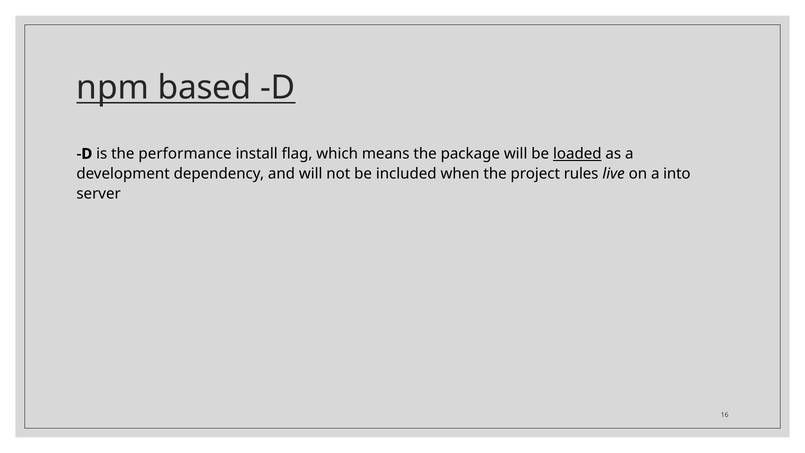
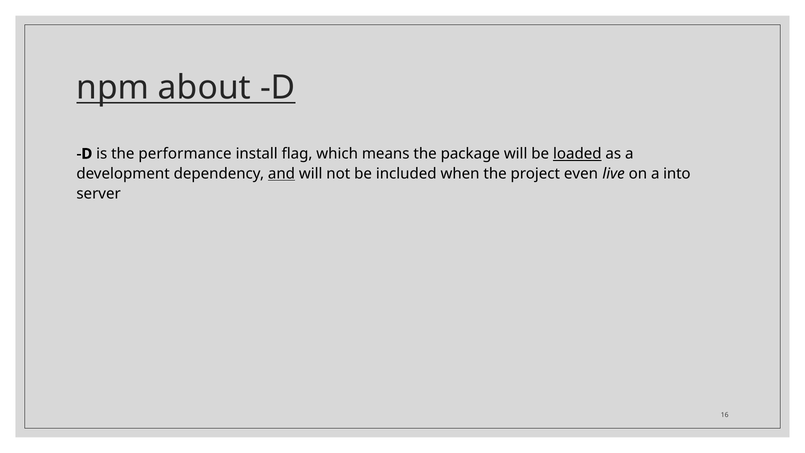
based: based -> about
and underline: none -> present
rules: rules -> even
